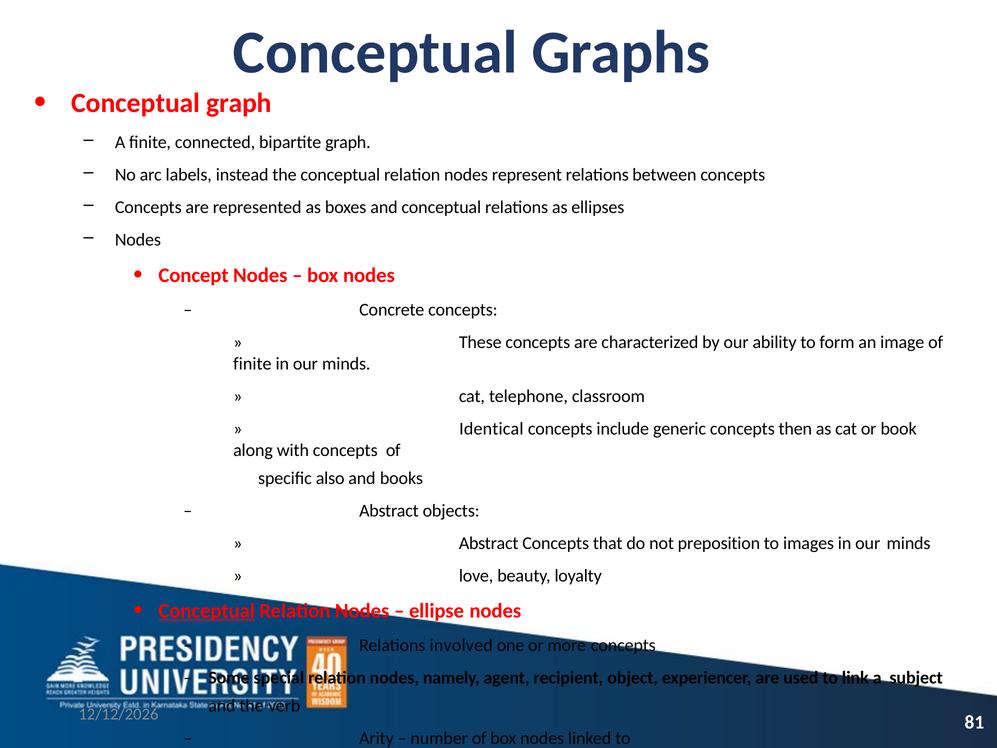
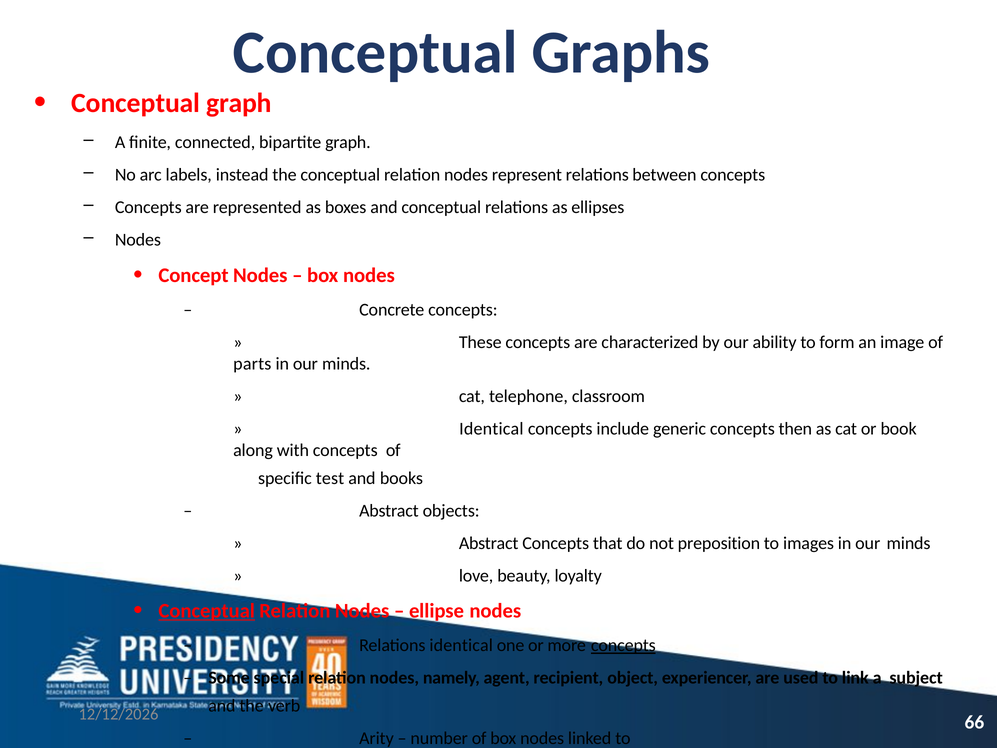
finite at (252, 364): finite -> parts
also: also -> test
Relations involved: involved -> identical
concepts at (623, 645) underline: none -> present
81: 81 -> 66
